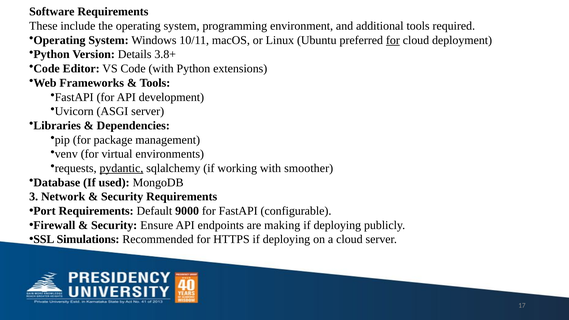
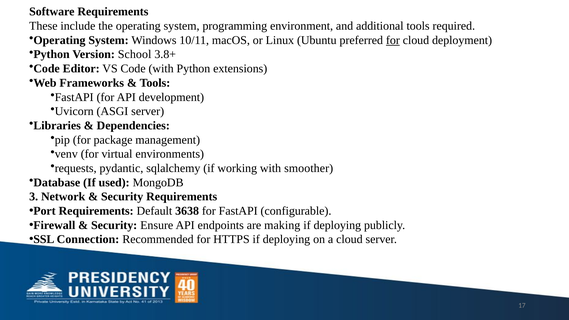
Details: Details -> School
pydantic underline: present -> none
9000: 9000 -> 3638
Simulations: Simulations -> Connection
